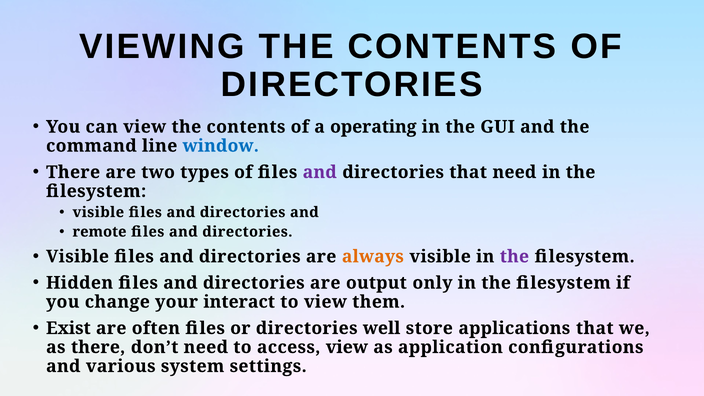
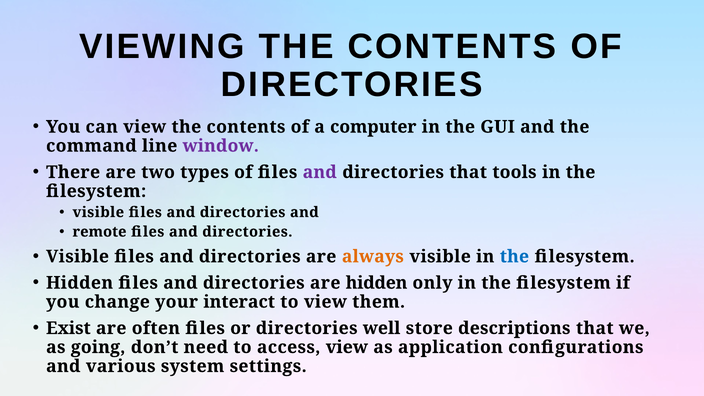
operating: operating -> computer
window colour: blue -> purple
that need: need -> tools
the at (514, 257) colour: purple -> blue
are output: output -> hidden
applications: applications -> descriptions
as there: there -> going
